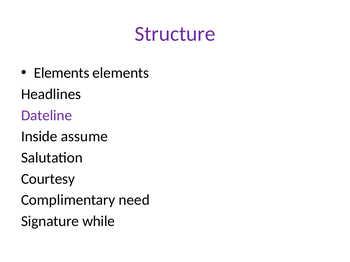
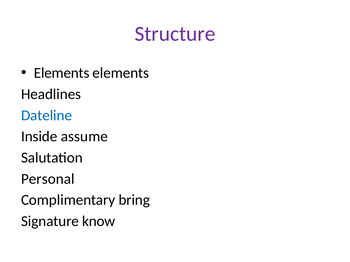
Dateline colour: purple -> blue
Courtesy: Courtesy -> Personal
need: need -> bring
while: while -> know
